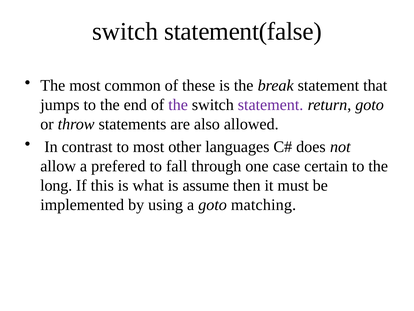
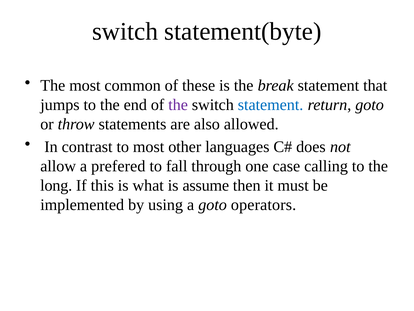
statement(false: statement(false -> statement(byte
statement at (271, 105) colour: purple -> blue
certain: certain -> calling
matching: matching -> operators
